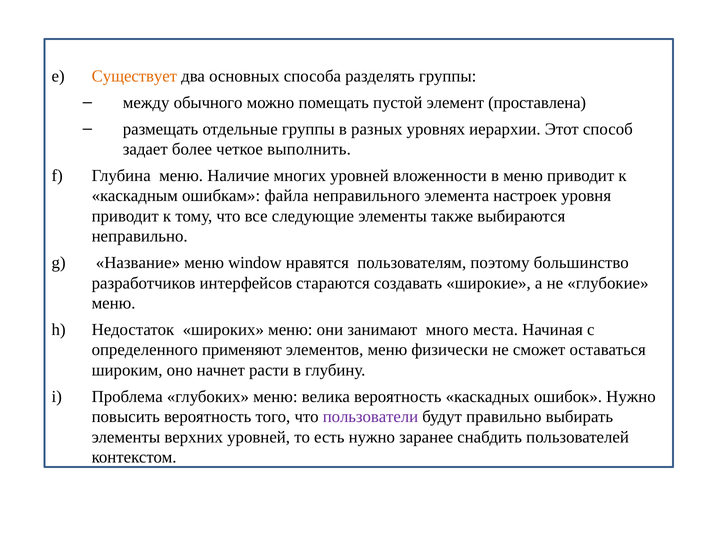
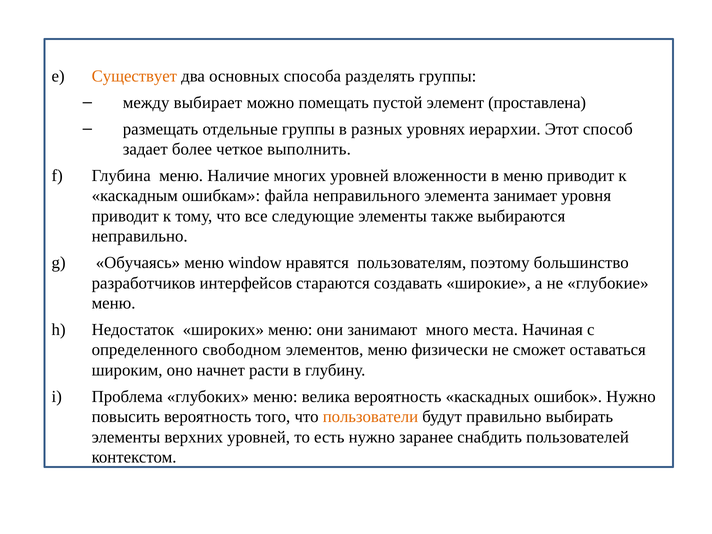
обычного: обычного -> выбирает
настроек: настроек -> занимает
Название: Название -> Обучаясь
применяют: применяют -> свободном
пользователи colour: purple -> orange
